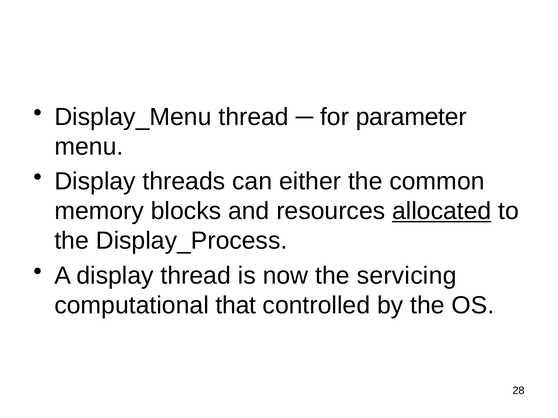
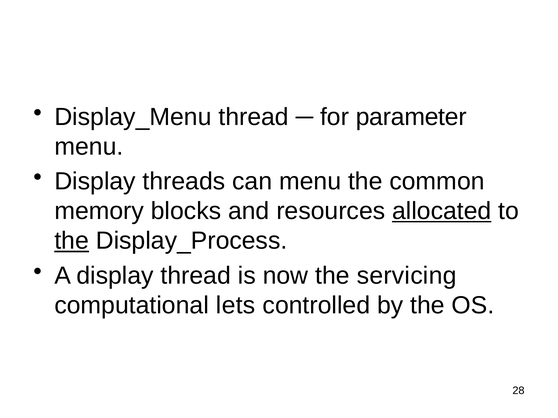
can either: either -> menu
the at (72, 241) underline: none -> present
that: that -> lets
